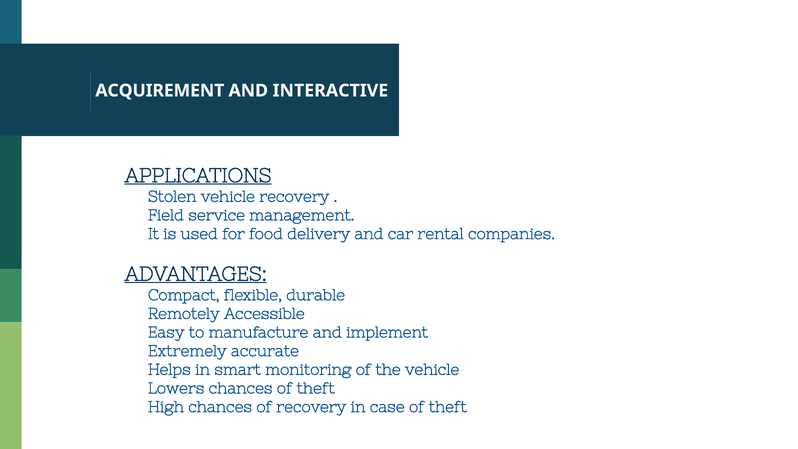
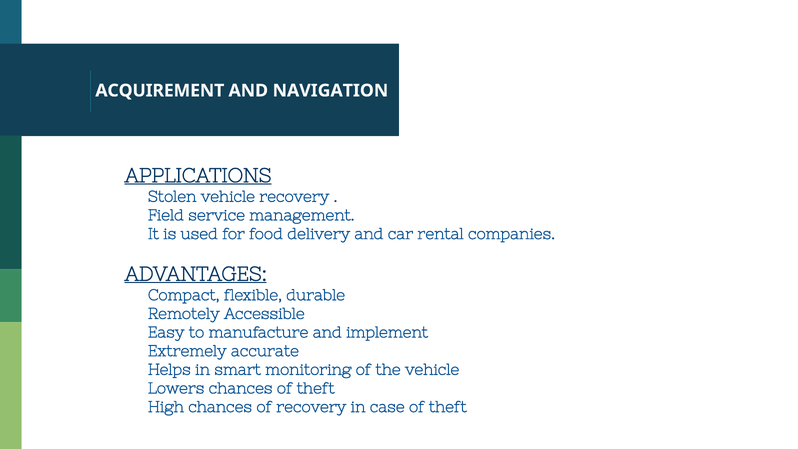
INTERACTIVE: INTERACTIVE -> NAVIGATION
